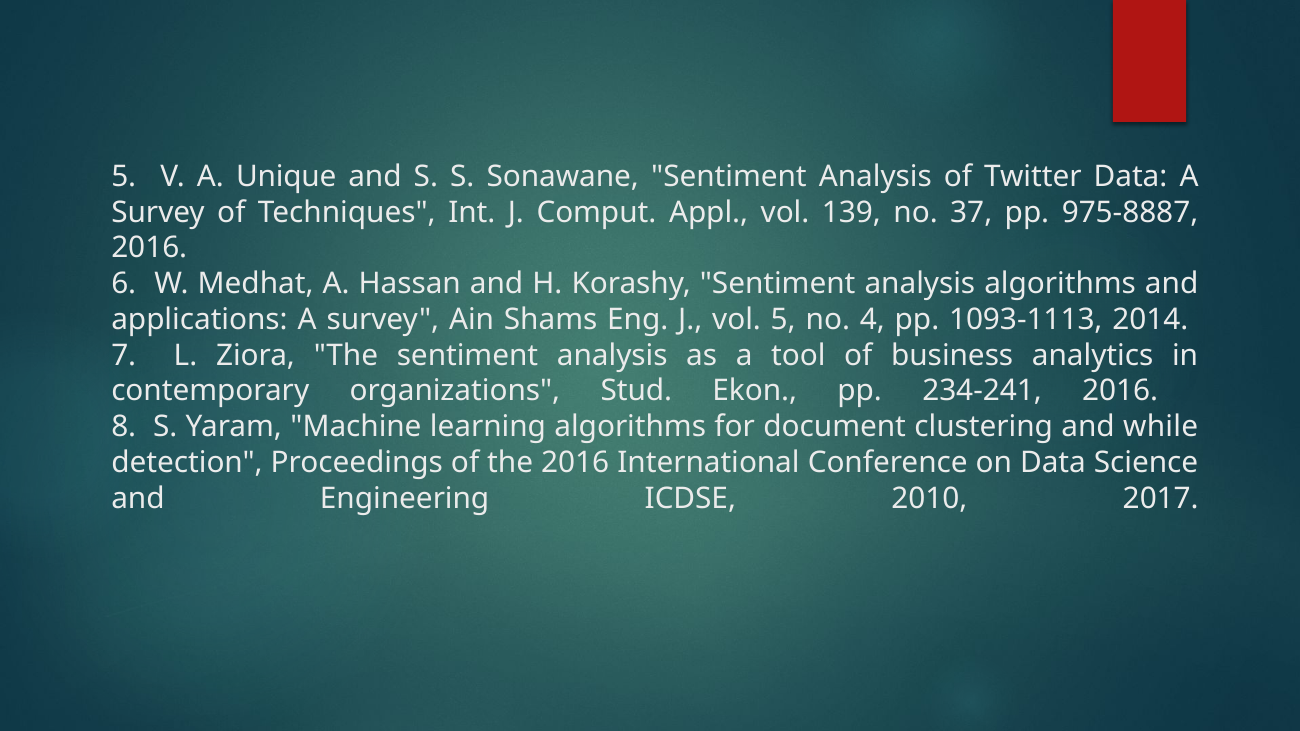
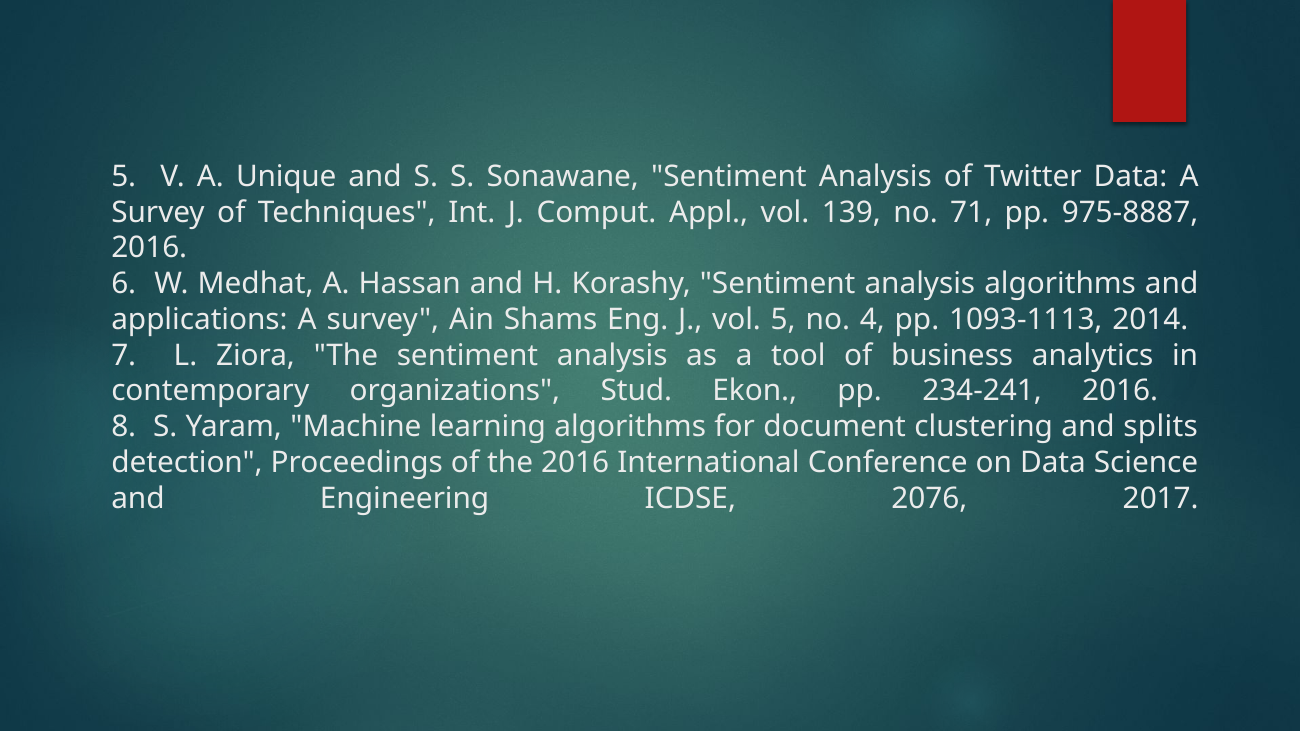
37: 37 -> 71
while: while -> splits
2010: 2010 -> 2076
